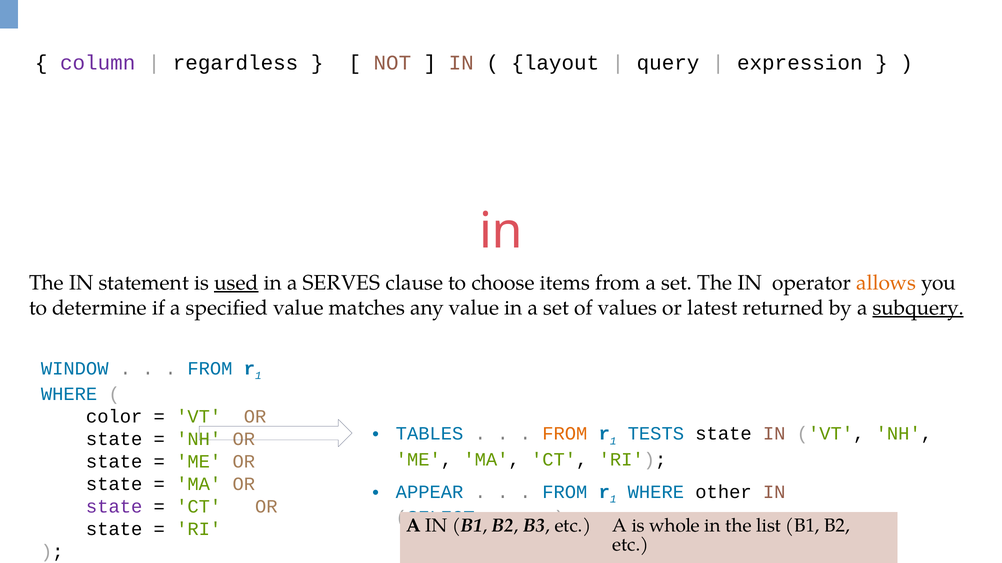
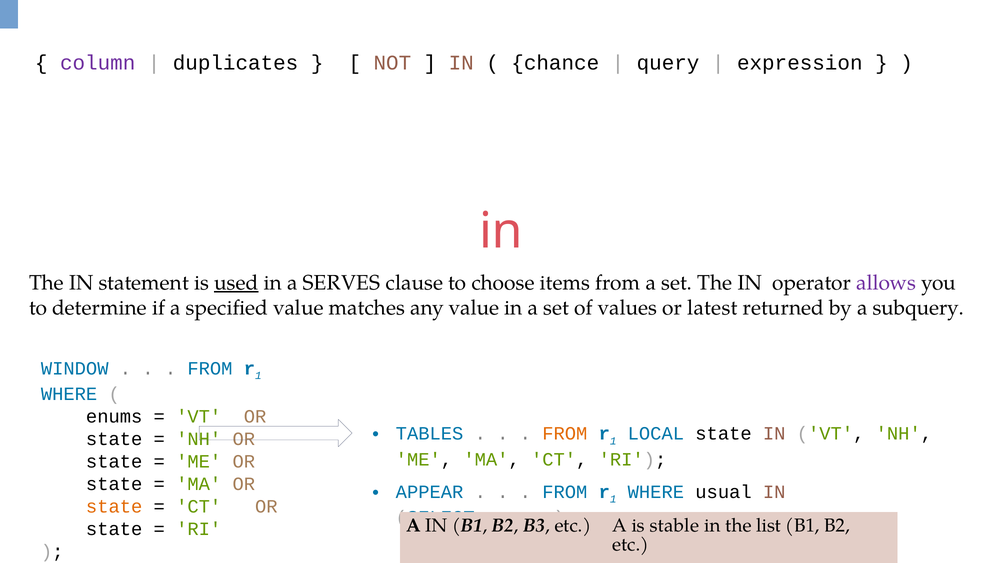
regardless: regardless -> duplicates
layout: layout -> chance
allows colour: orange -> purple
subquery underline: present -> none
color: color -> enums
TESTS: TESTS -> LOCAL
other: other -> usual
state at (114, 507) colour: purple -> orange
whole: whole -> stable
